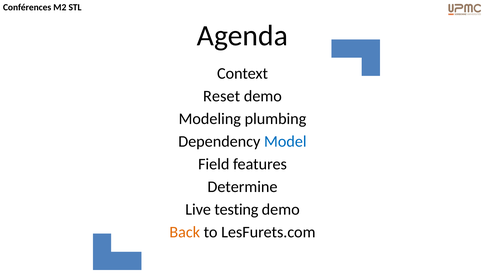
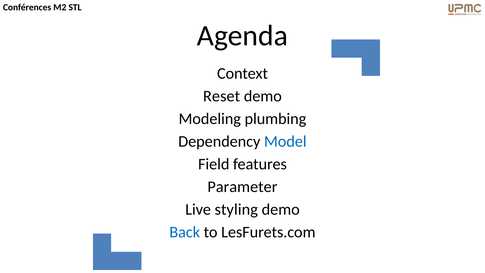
Determine: Determine -> Parameter
testing: testing -> styling
Back colour: orange -> blue
